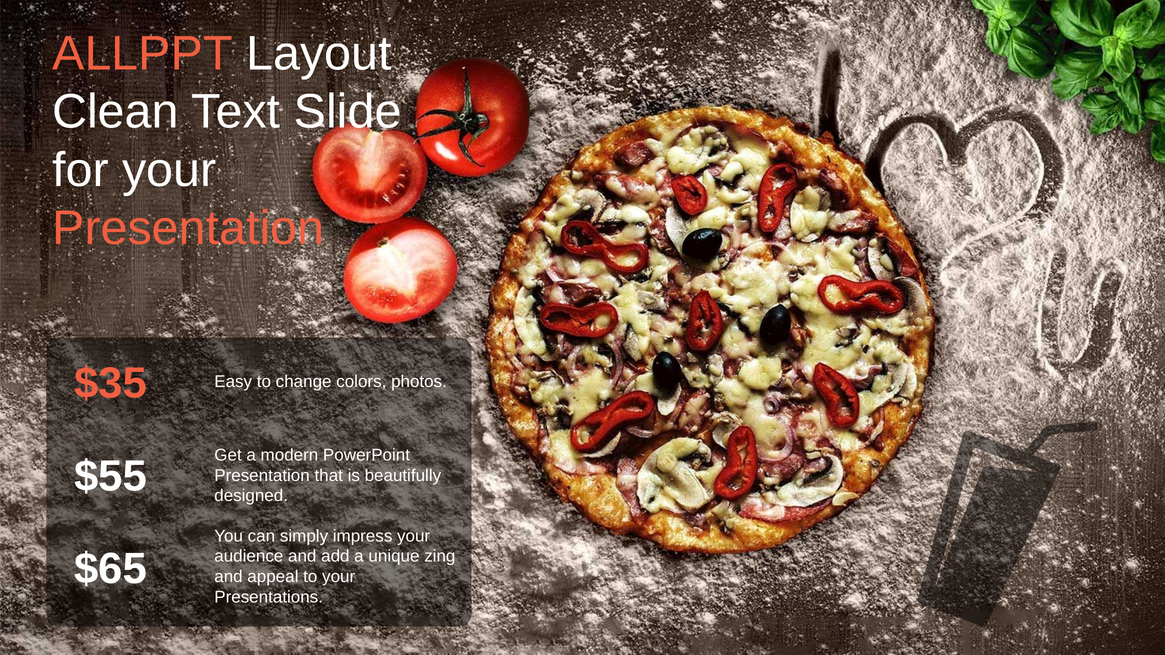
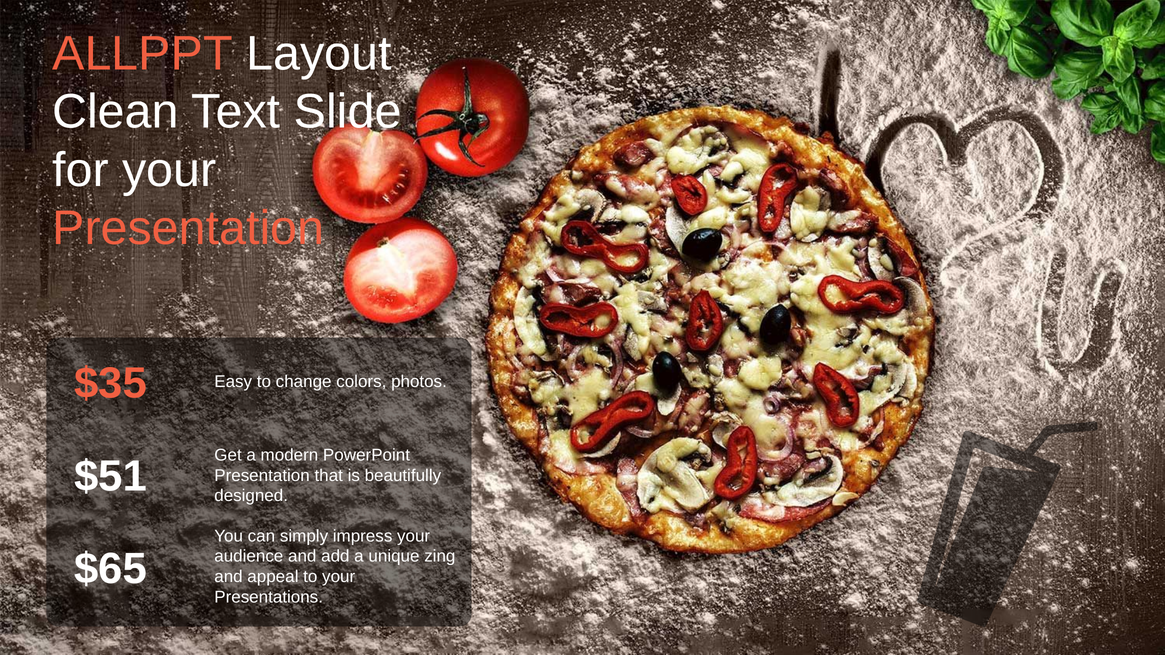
$55: $55 -> $51
